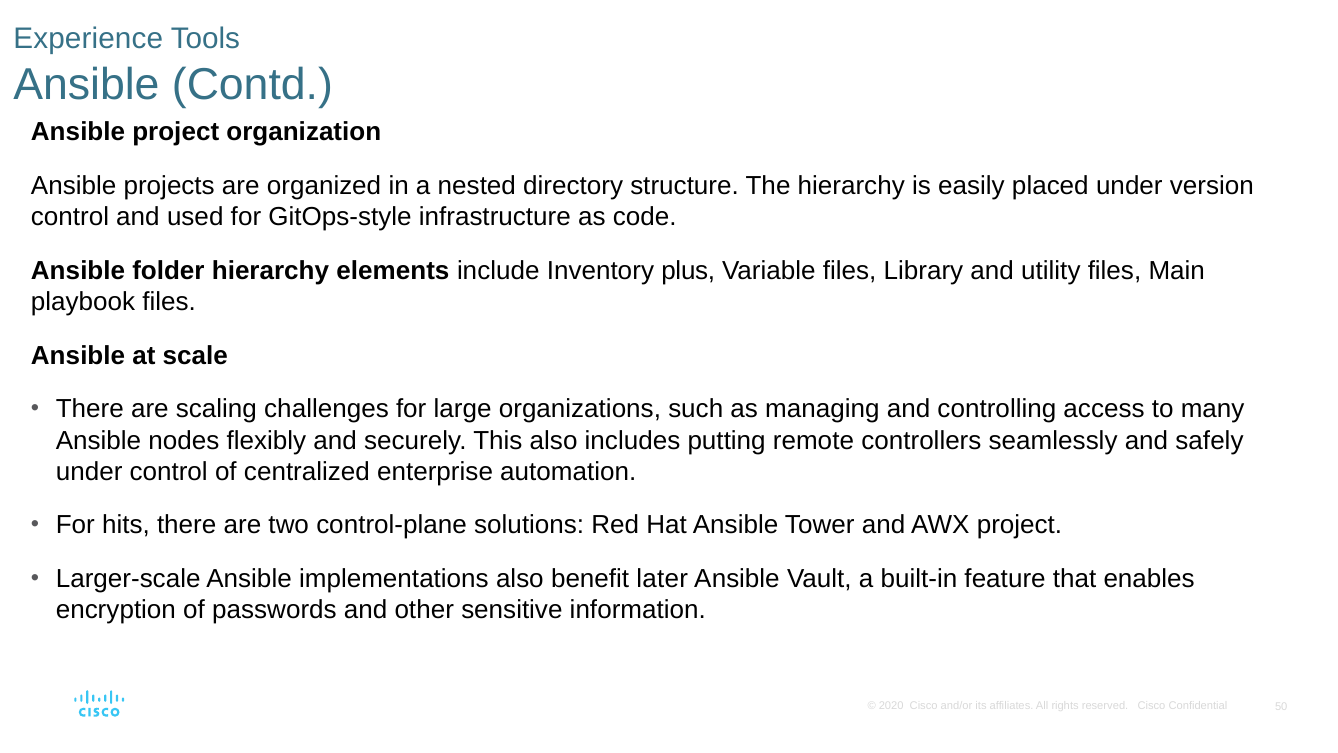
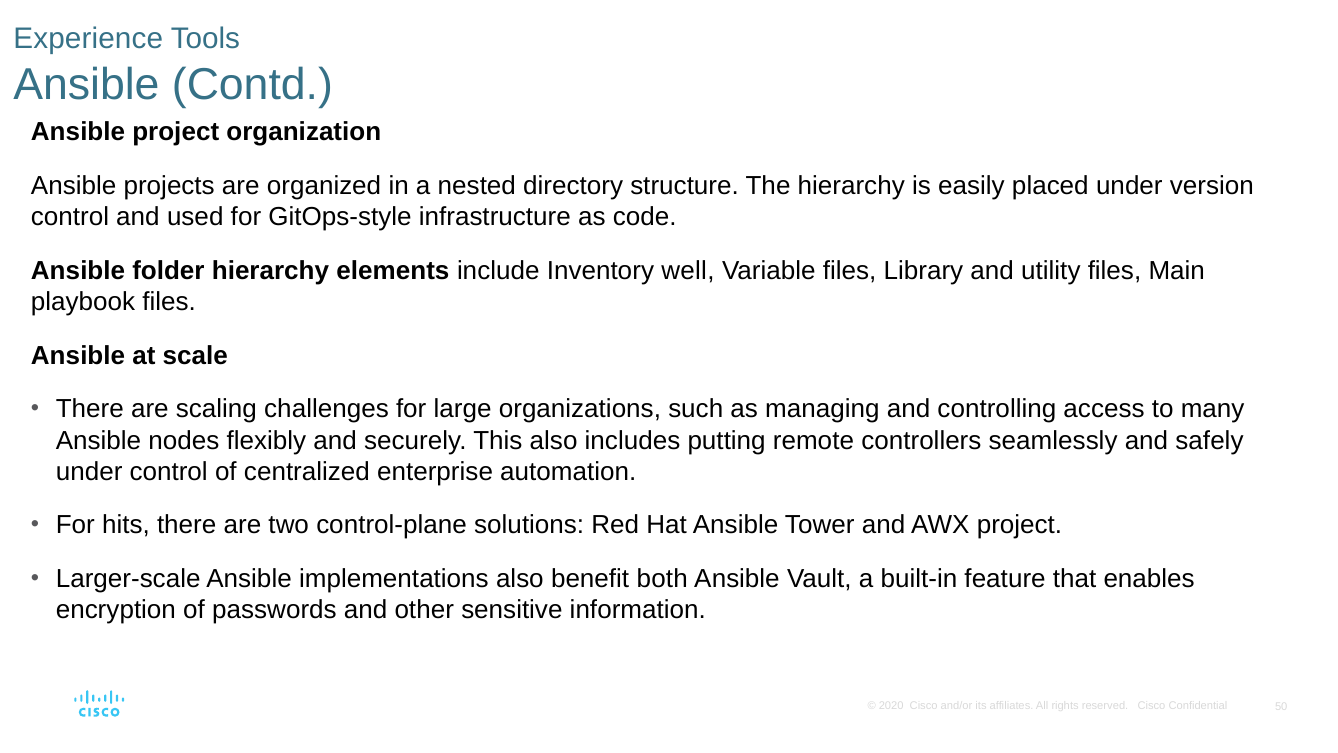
plus: plus -> well
later: later -> both
